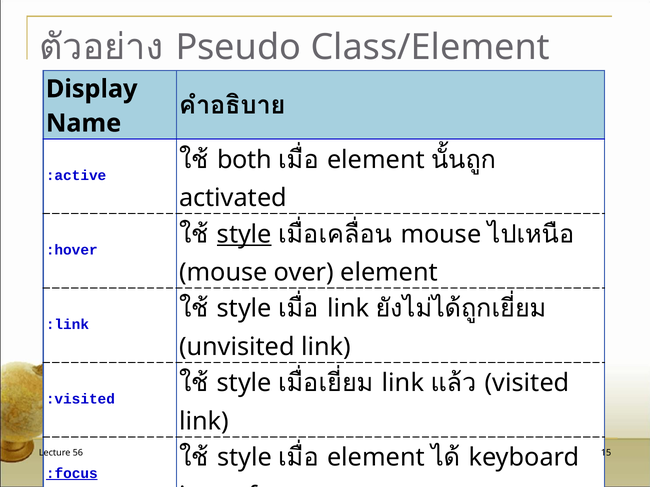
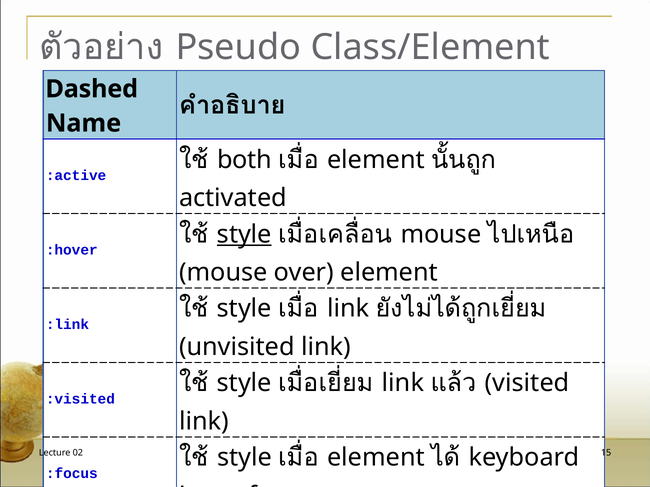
Display: Display -> Dashed
56: 56 -> 02
:focus underline: present -> none
